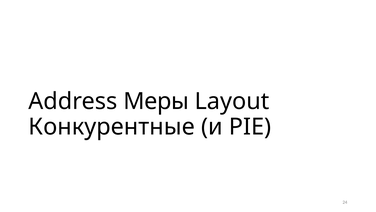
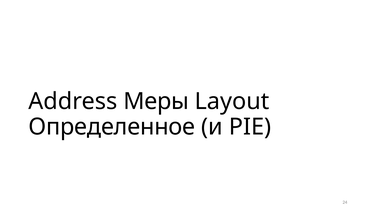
Конкурентные: Конкурентные -> Определенное
